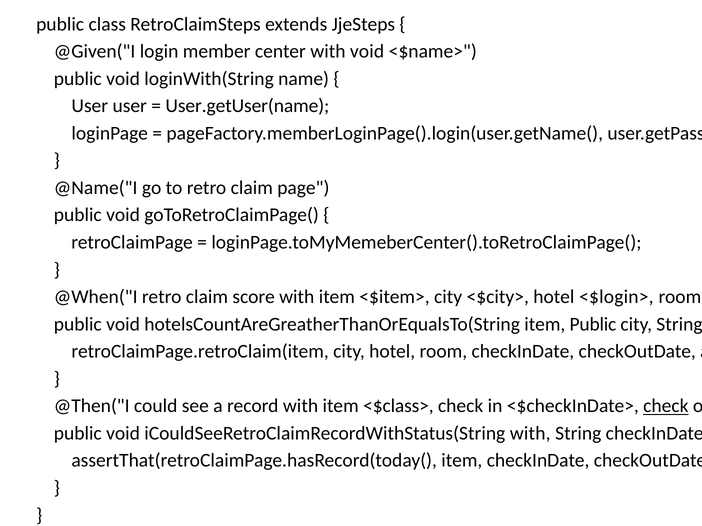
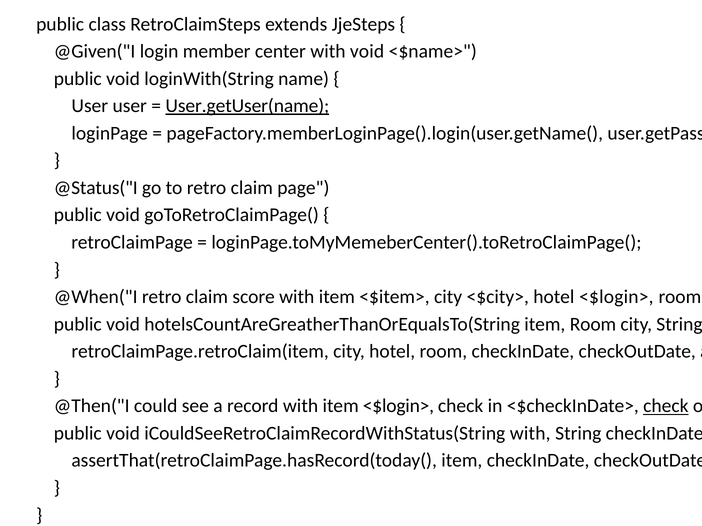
User.getUser(name underline: none -> present
@Name("I: @Name("I -> @Status("I
item Public: Public -> Room
item <$class>: <$class> -> <$login>
